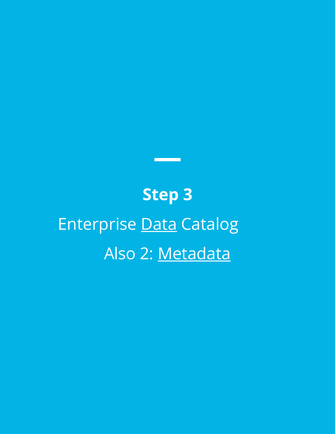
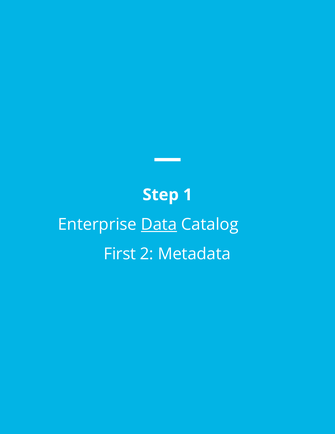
3: 3 -> 1
Also: Also -> First
Metadata underline: present -> none
